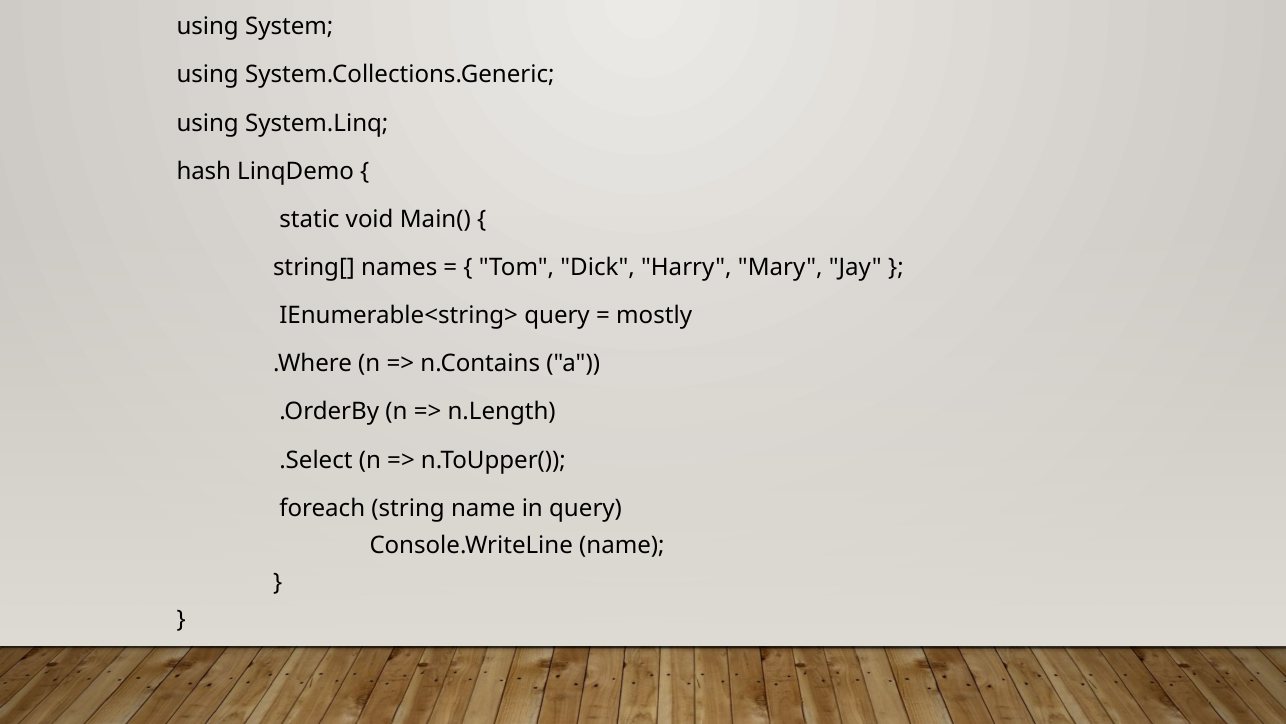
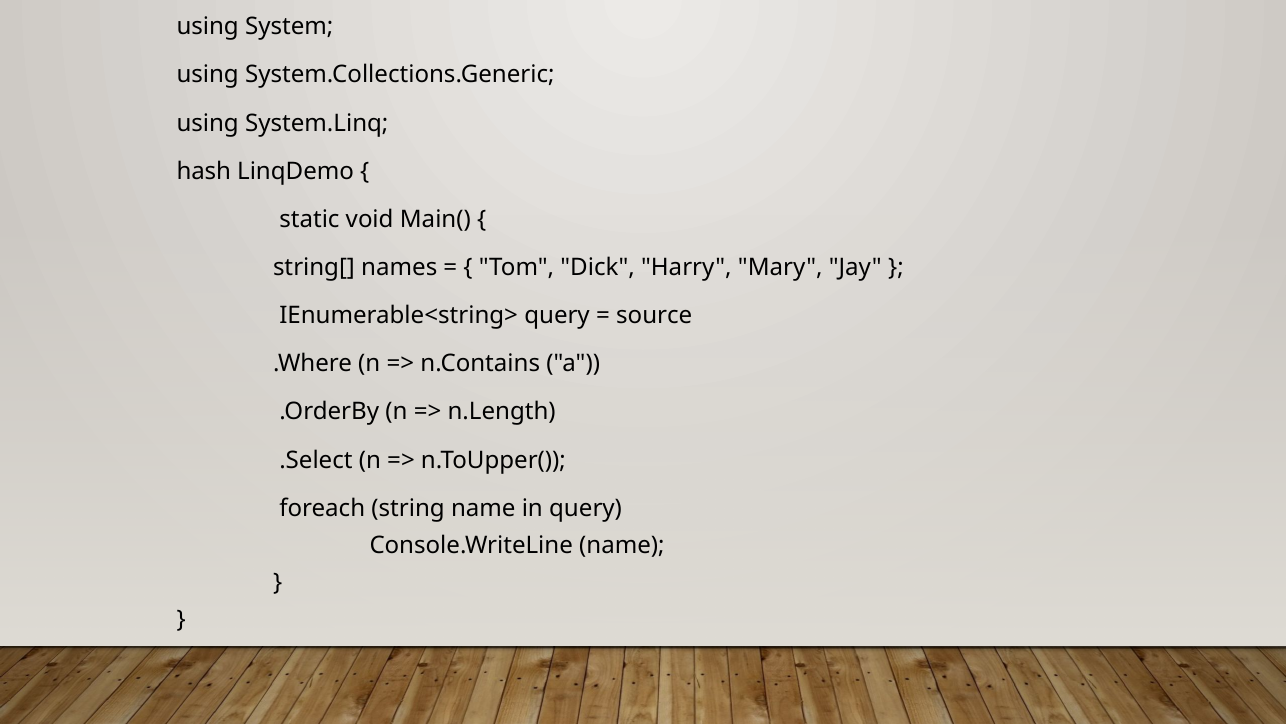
mostly: mostly -> source
